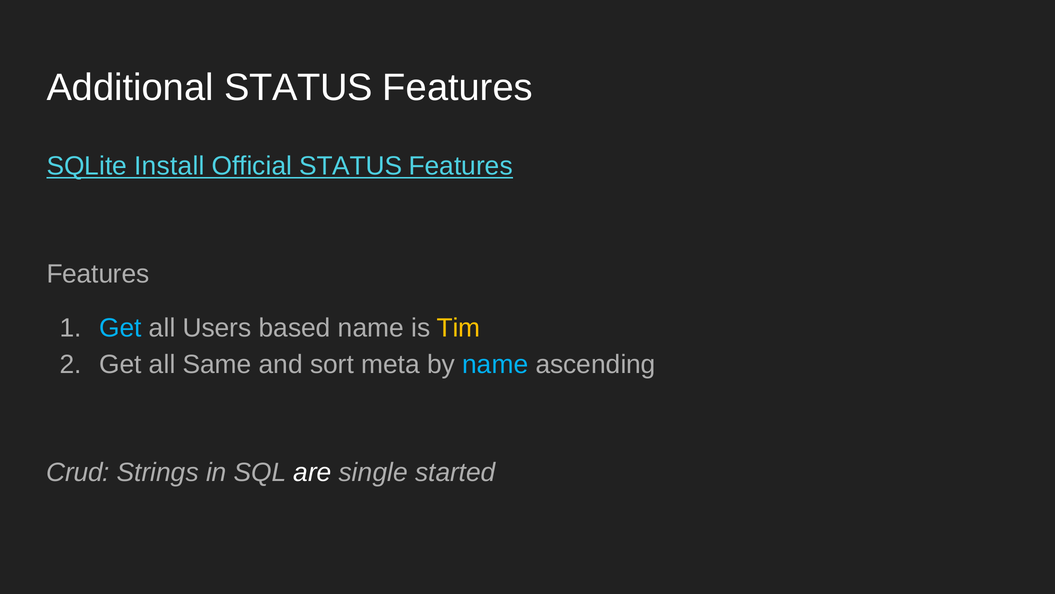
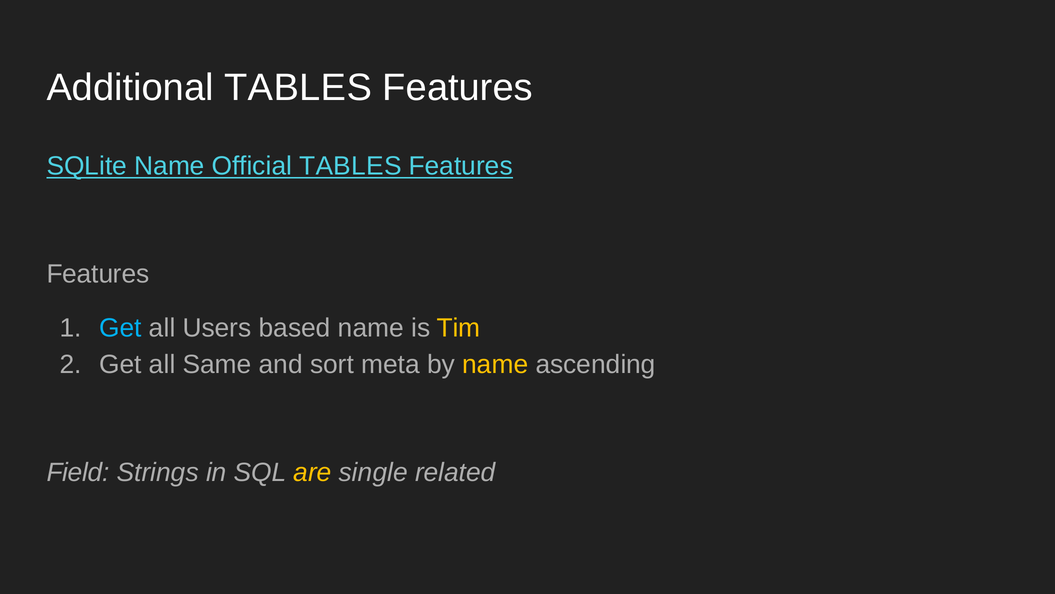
Additional STATUS: STATUS -> TABLES
SQLite Install: Install -> Name
Official STATUS: STATUS -> TABLES
name at (495, 364) colour: light blue -> yellow
Crud: Crud -> Field
are colour: white -> yellow
started: started -> related
